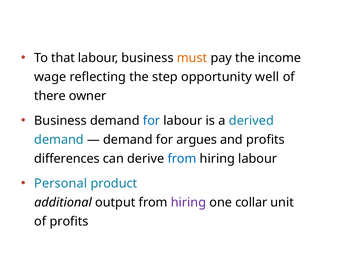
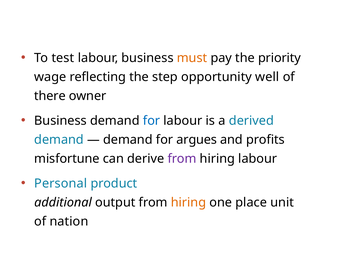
that: that -> test
income: income -> priority
differences: differences -> misfortune
from at (182, 159) colour: blue -> purple
hiring at (188, 203) colour: purple -> orange
collar: collar -> place
of profits: profits -> nation
